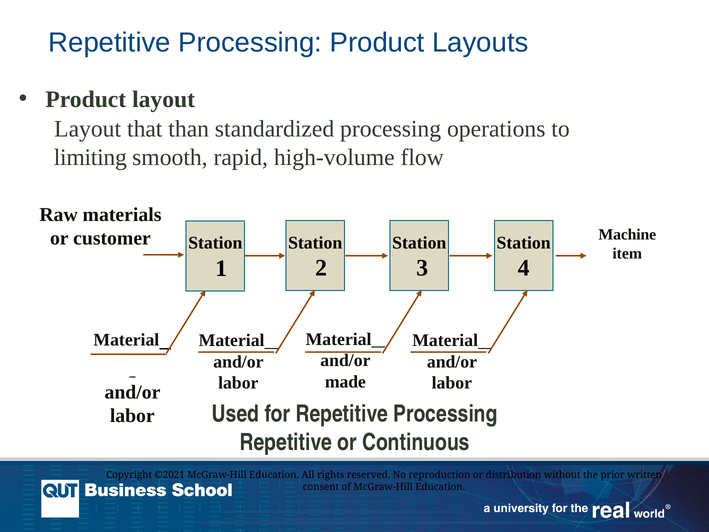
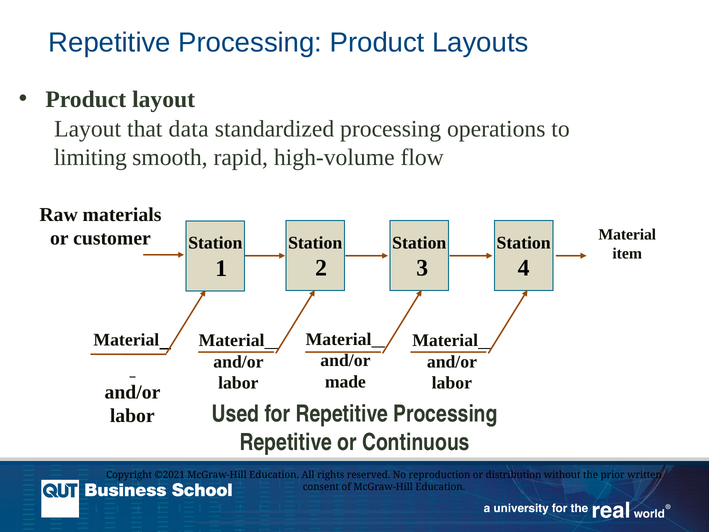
than: than -> data
customer Machine: Machine -> Material
